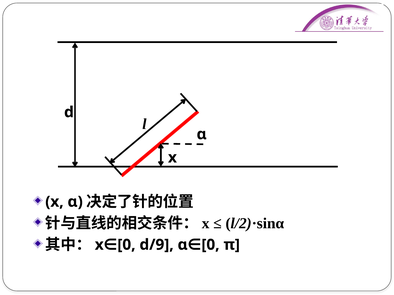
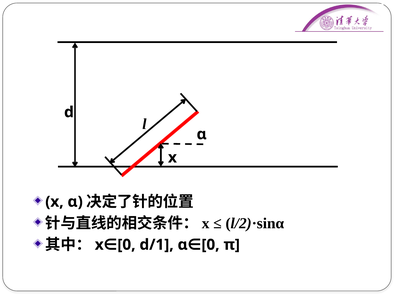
d/9: d/9 -> d/1
